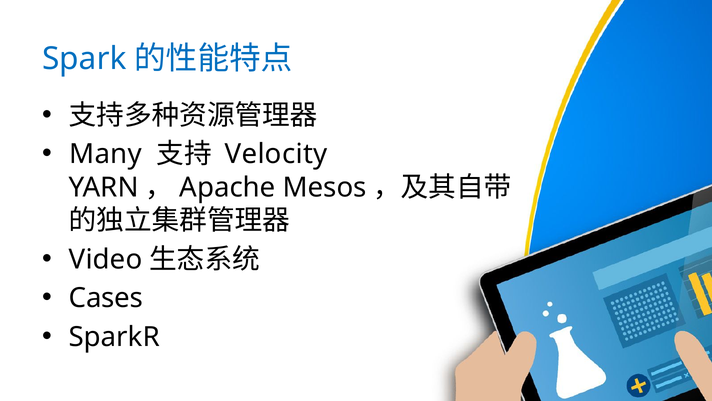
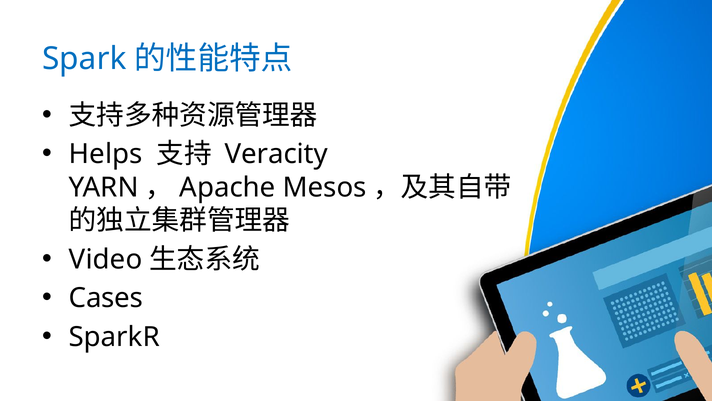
Many: Many -> Helps
Velocity: Velocity -> Veracity
